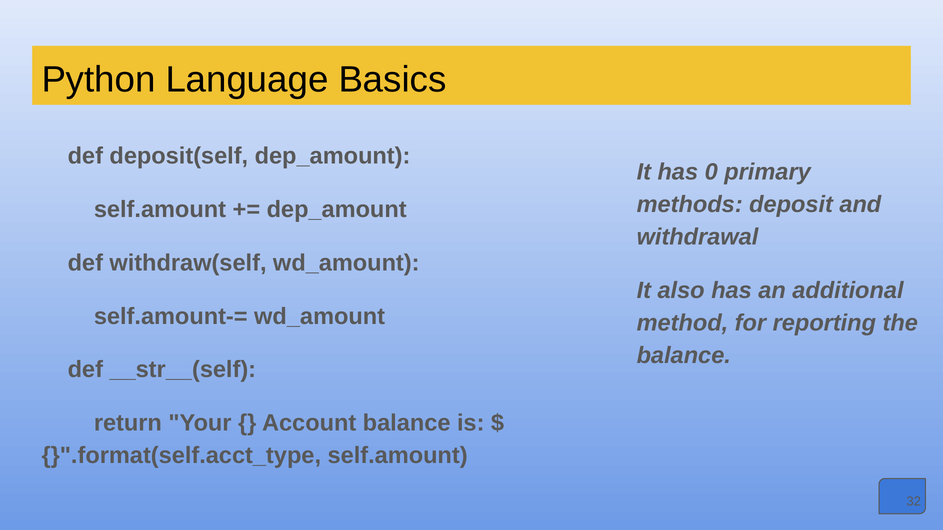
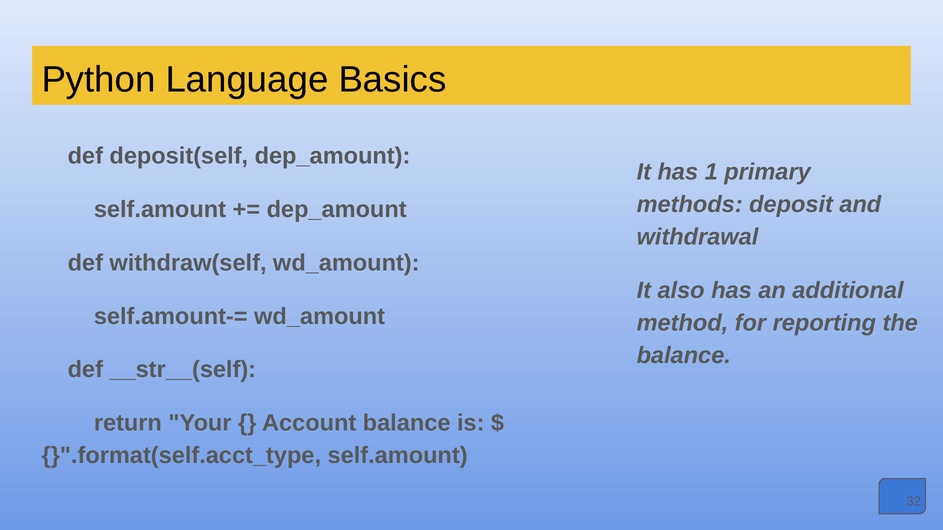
0: 0 -> 1
